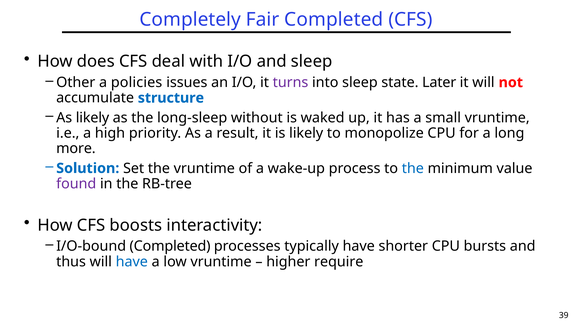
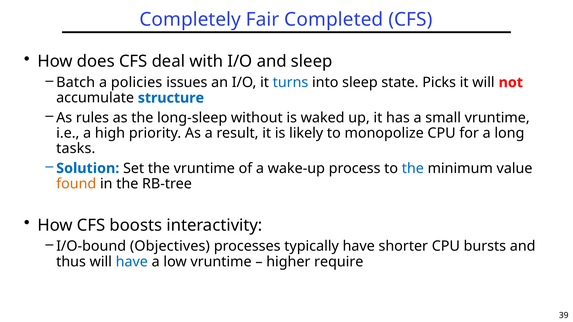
Other: Other -> Batch
turns colour: purple -> blue
Later: Later -> Picks
As likely: likely -> rules
more: more -> tasks
found colour: purple -> orange
I/O-bound Completed: Completed -> Objectives
